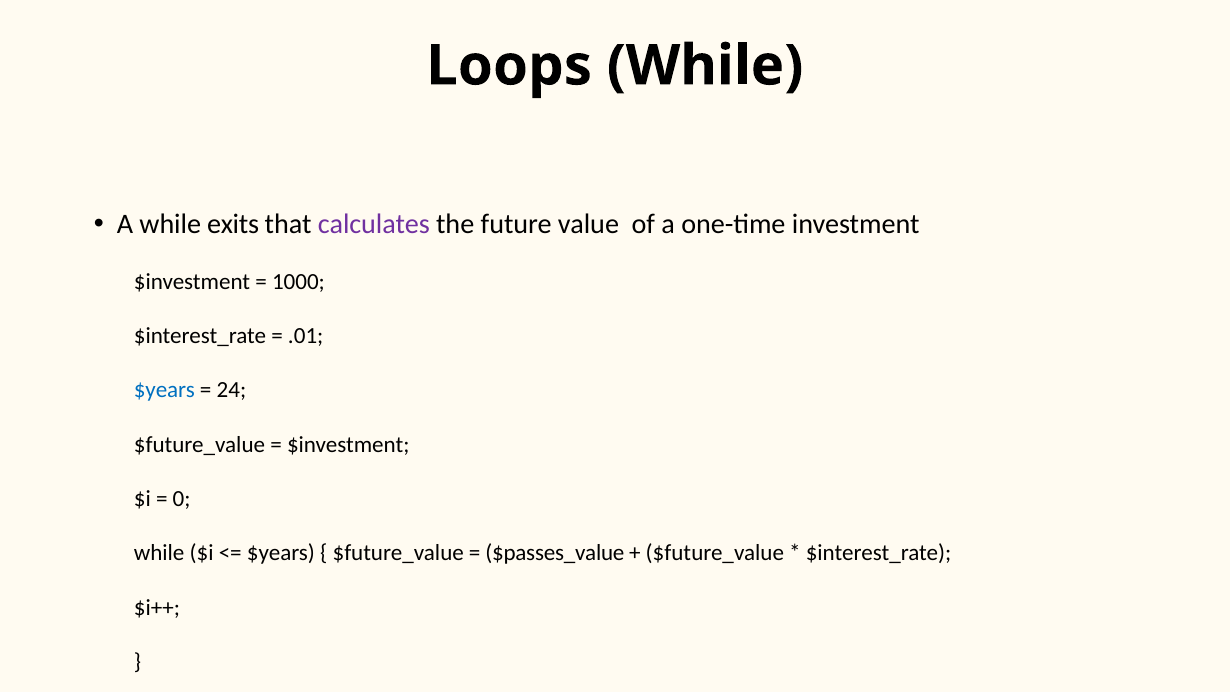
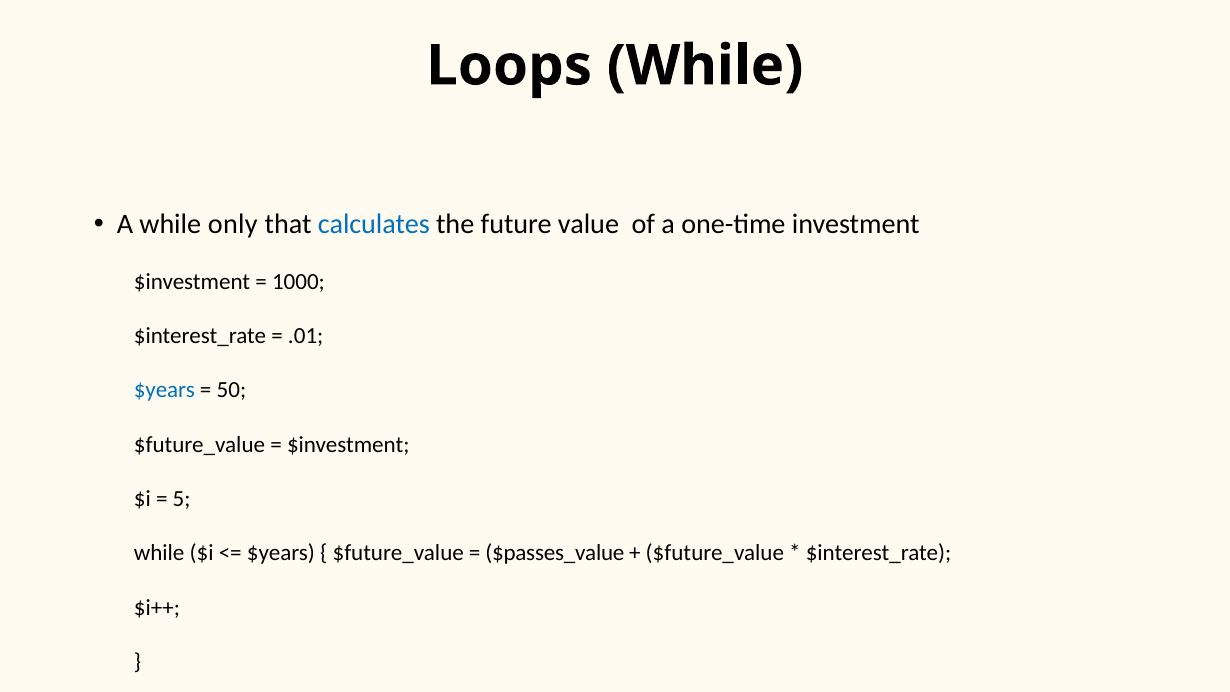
exits: exits -> only
calculates colour: purple -> blue
24: 24 -> 50
0: 0 -> 5
